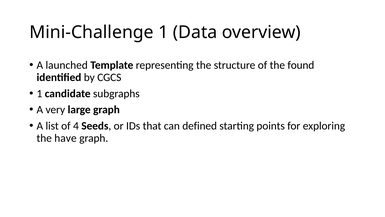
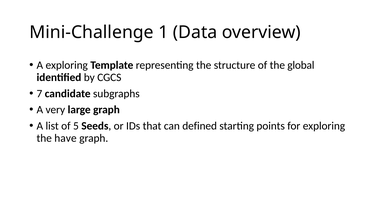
A launched: launched -> exploring
found: found -> global
1 at (39, 93): 1 -> 7
4: 4 -> 5
